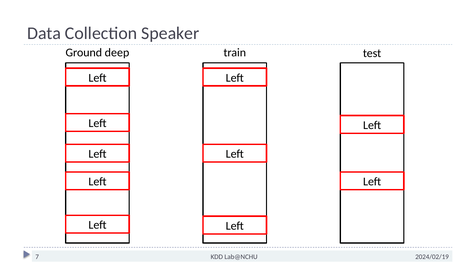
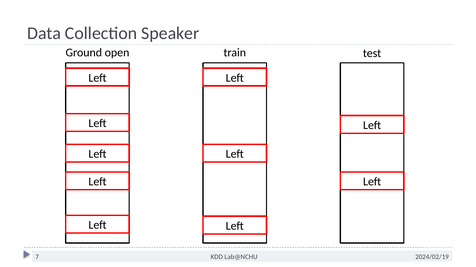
deep: deep -> open
